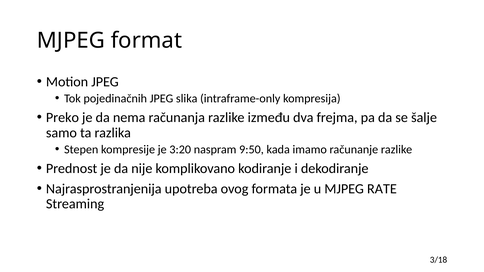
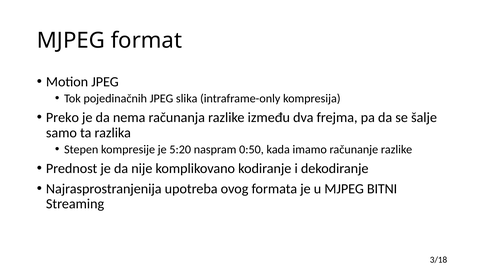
3:20: 3:20 -> 5:20
9:50: 9:50 -> 0:50
RATE: RATE -> BITNI
